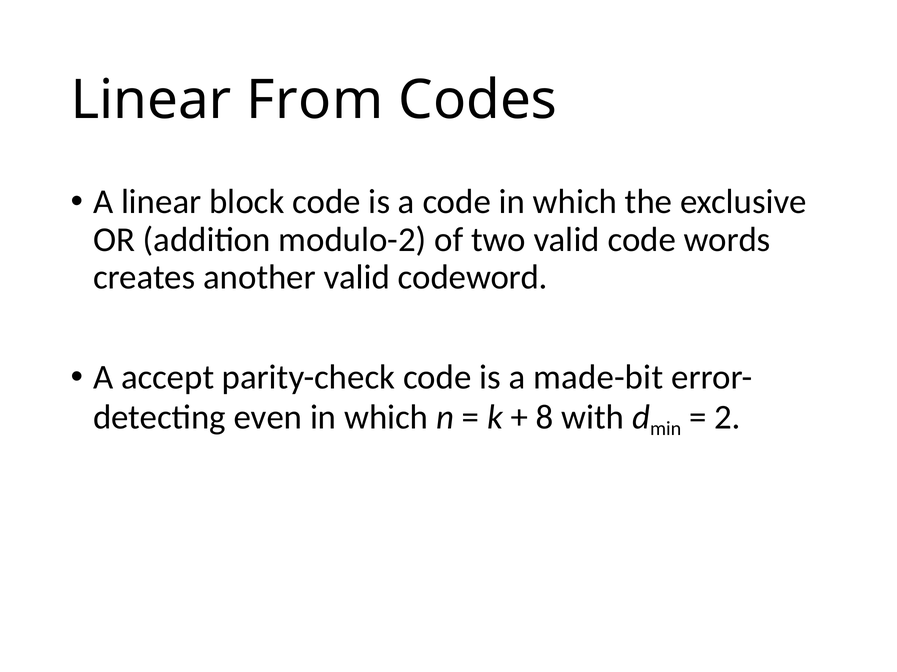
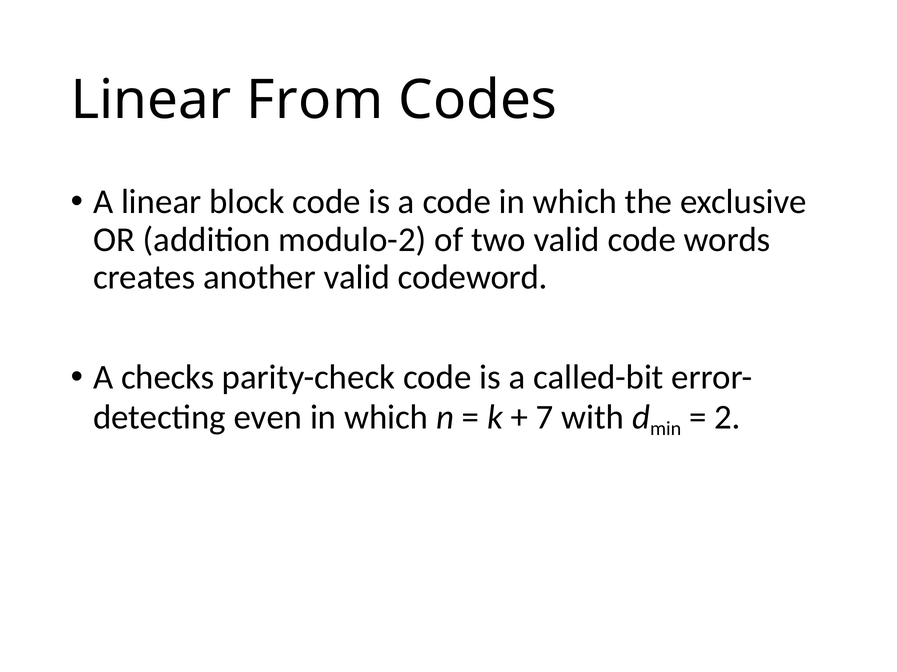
accept: accept -> checks
made-bit: made-bit -> called-bit
8: 8 -> 7
